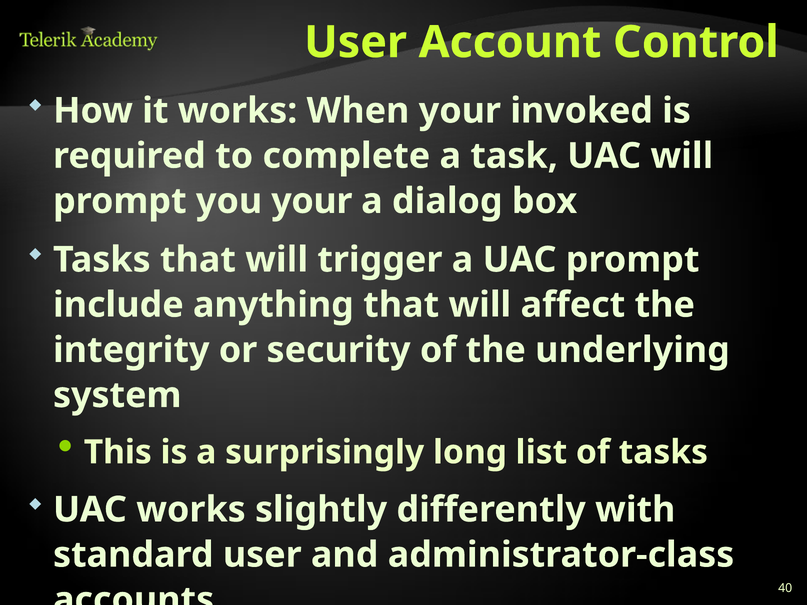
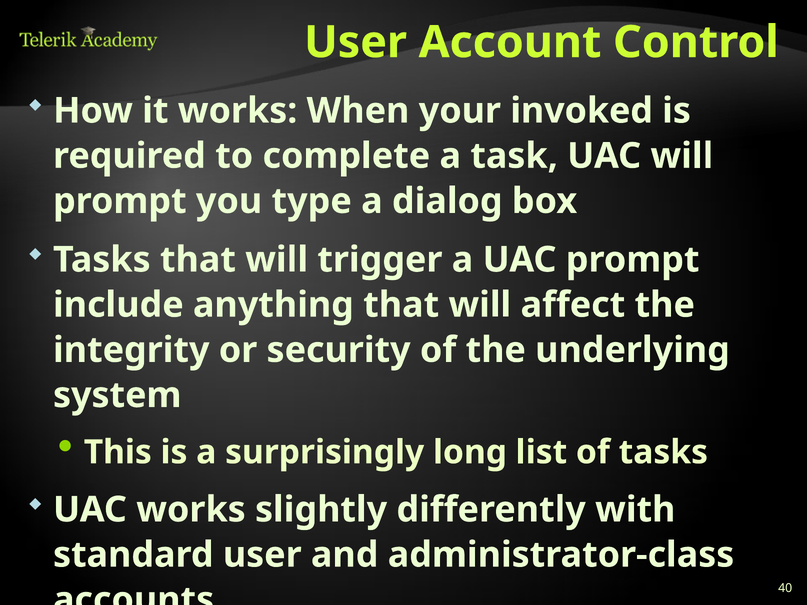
you your: your -> type
